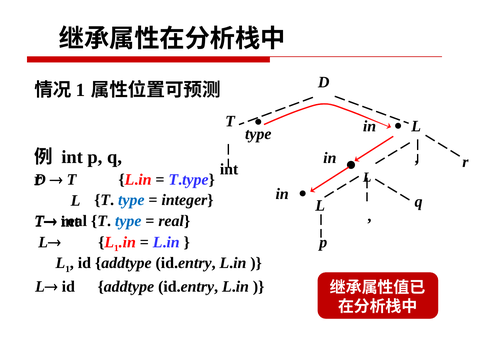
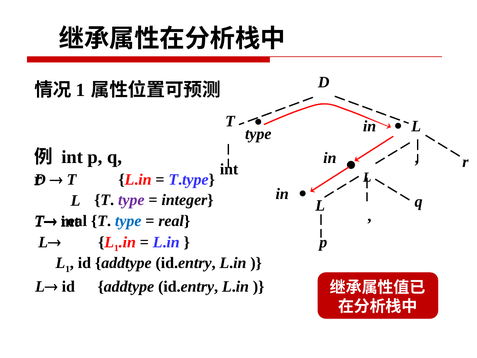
type at (131, 200) colour: blue -> purple
